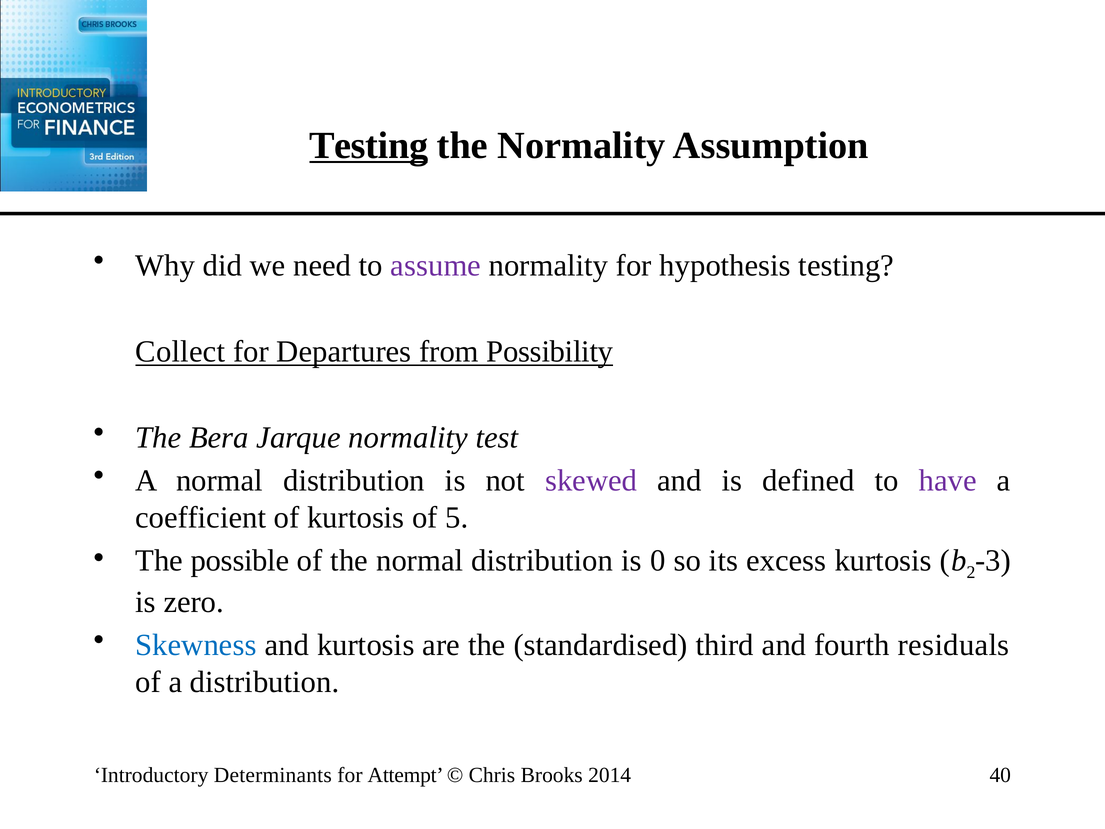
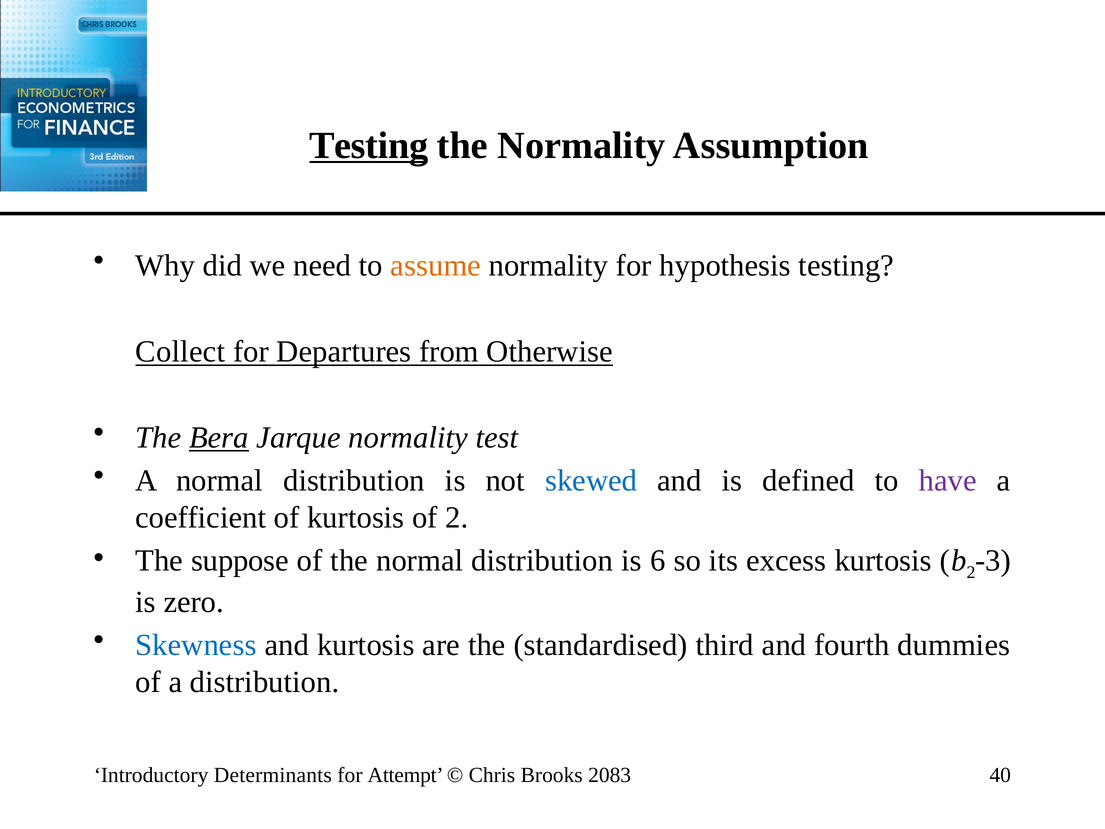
assume colour: purple -> orange
Possibility: Possibility -> Otherwise
Bera underline: none -> present
skewed colour: purple -> blue
of 5: 5 -> 2
possible: possible -> suppose
0: 0 -> 6
residuals: residuals -> dummies
2014: 2014 -> 2083
